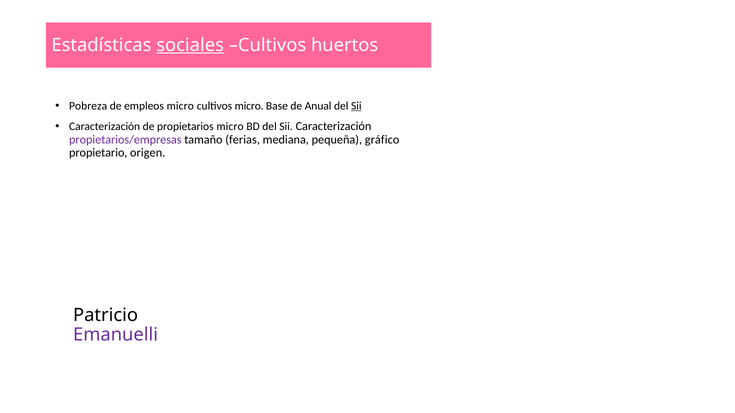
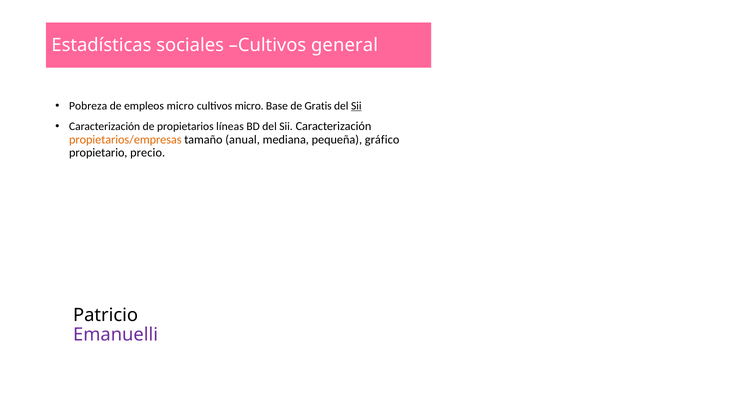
sociales underline: present -> none
huertos: huertos -> general
Anual: Anual -> Gratis
propietarios micro: micro -> líneas
propietarios/empresas colour: purple -> orange
ferias: ferias -> anual
origen: origen -> precio
